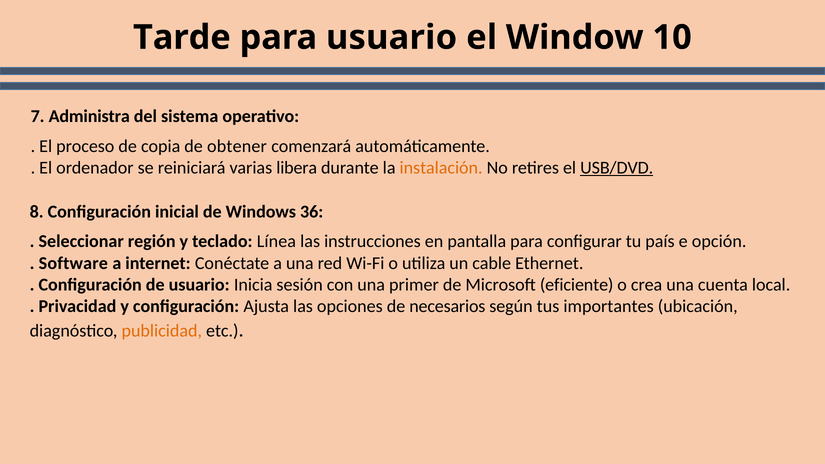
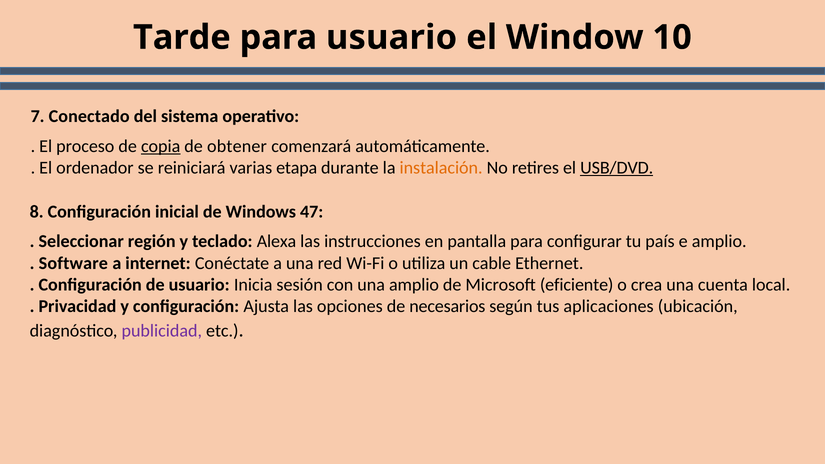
Administra: Administra -> Conectado
copia underline: none -> present
libera: libera -> etapa
36: 36 -> 47
Línea: Línea -> Alexa
e opción: opción -> amplio
una primer: primer -> amplio
importantes: importantes -> aplicaciones
publicidad colour: orange -> purple
